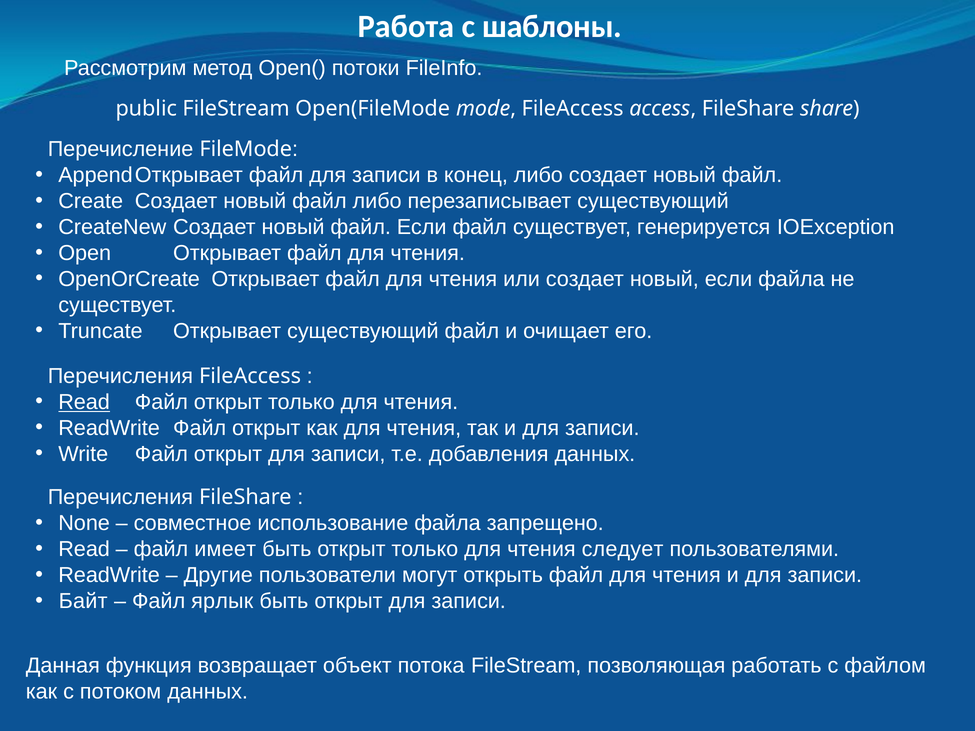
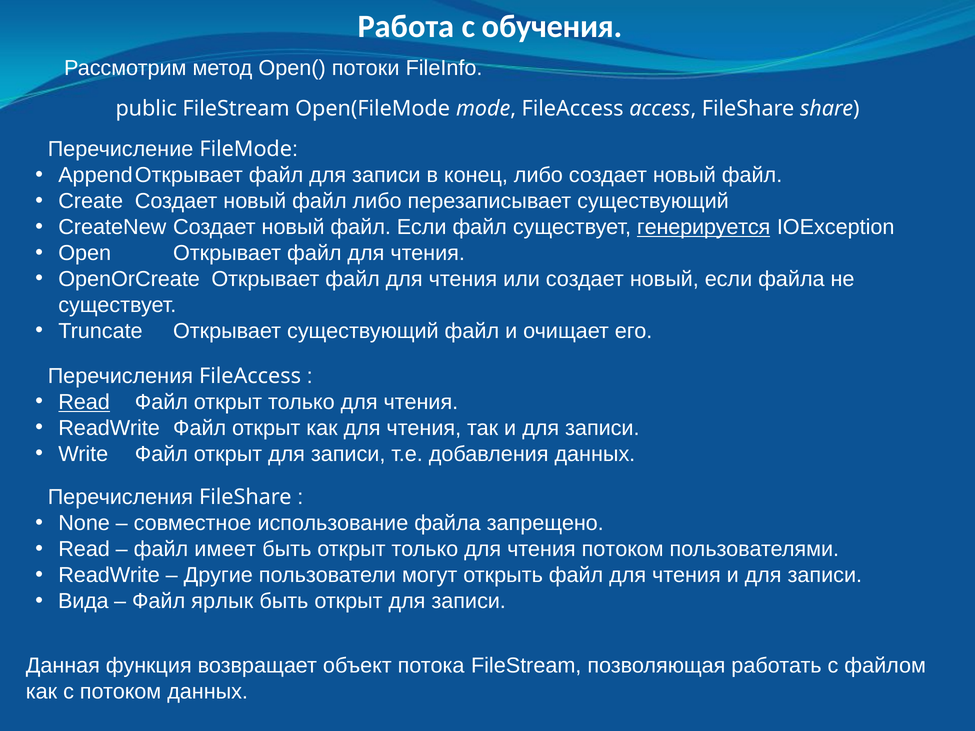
шаблоны: шаблоны -> обучения
генерируется underline: none -> present
чтения следует: следует -> потоком
Байт: Байт -> Вида
